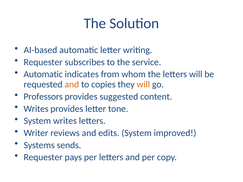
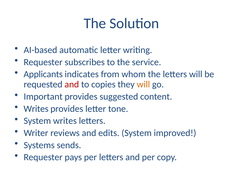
Automatic at (43, 74): Automatic -> Applicants
and at (72, 85) colour: orange -> red
Professors: Professors -> Important
